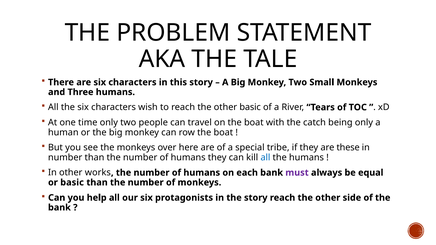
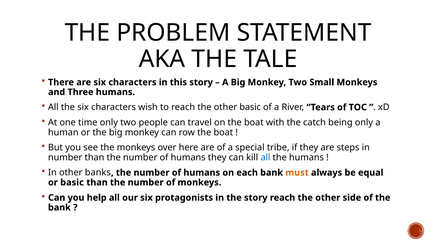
these: these -> steps
works: works -> banks
must colour: purple -> orange
